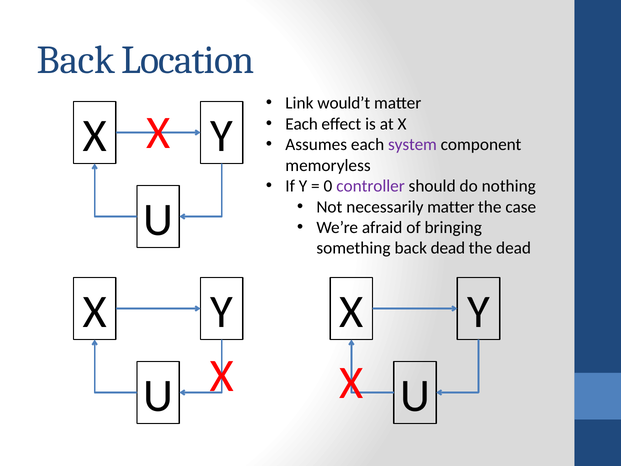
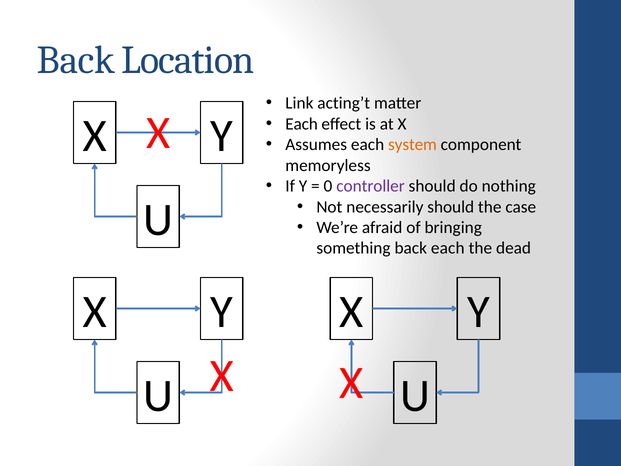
would’t: would’t -> acting’t
system colour: purple -> orange
necessarily matter: matter -> should
back dead: dead -> each
